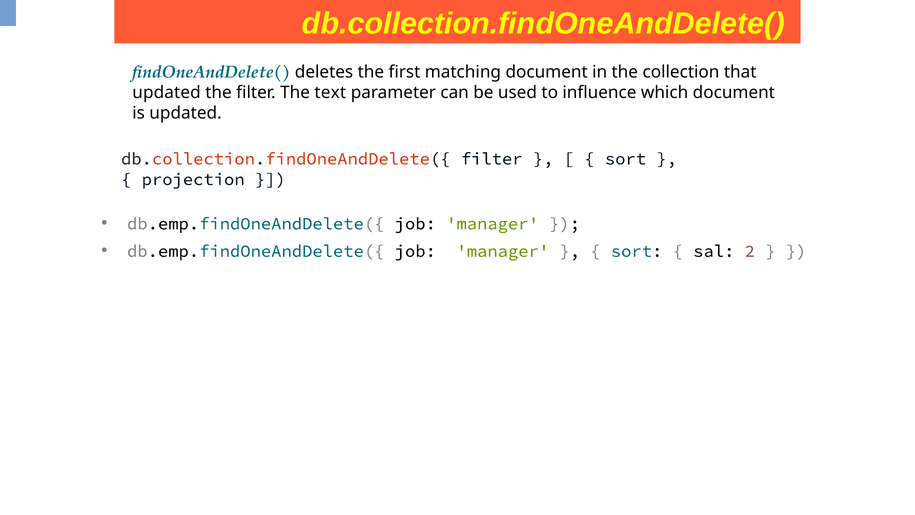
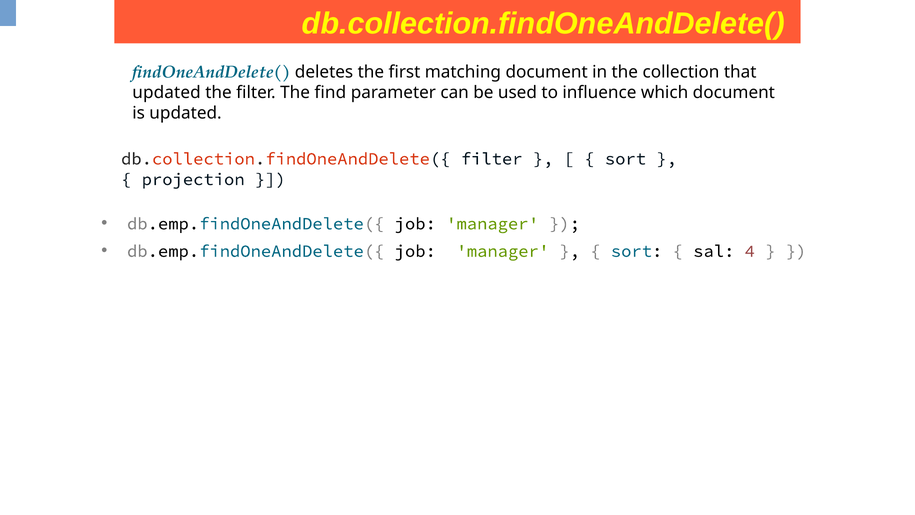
text: text -> find
2: 2 -> 4
